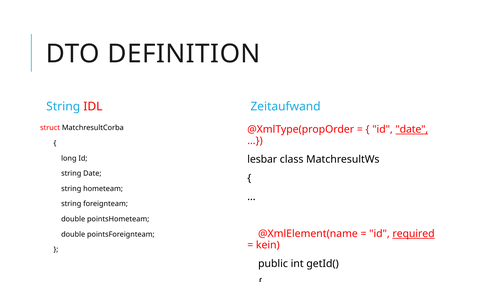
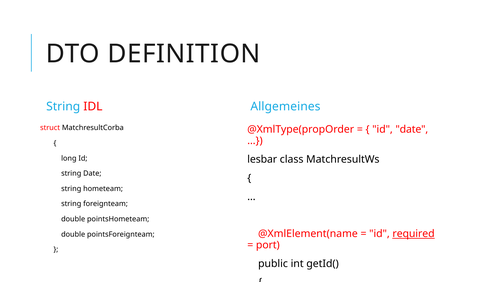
Zeitaufwand: Zeitaufwand -> Allgemeines
date at (412, 130) underline: present -> none
kein: kein -> port
